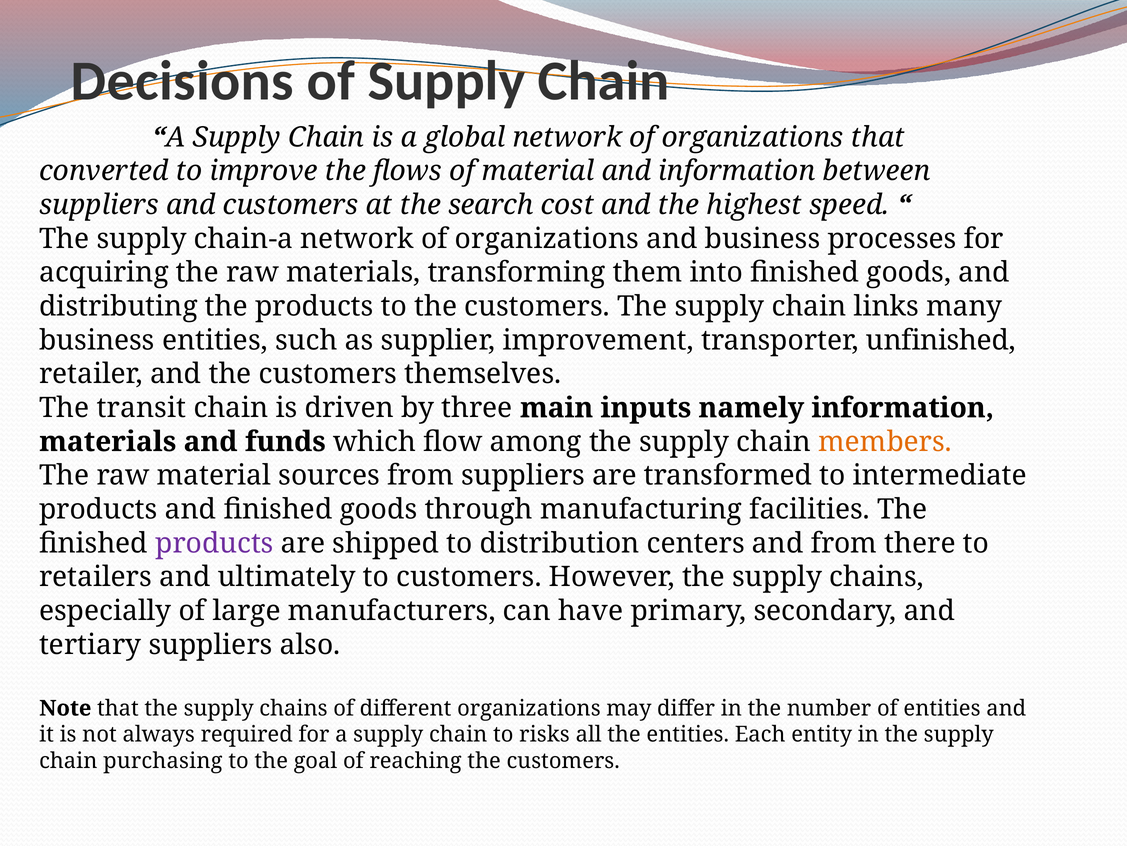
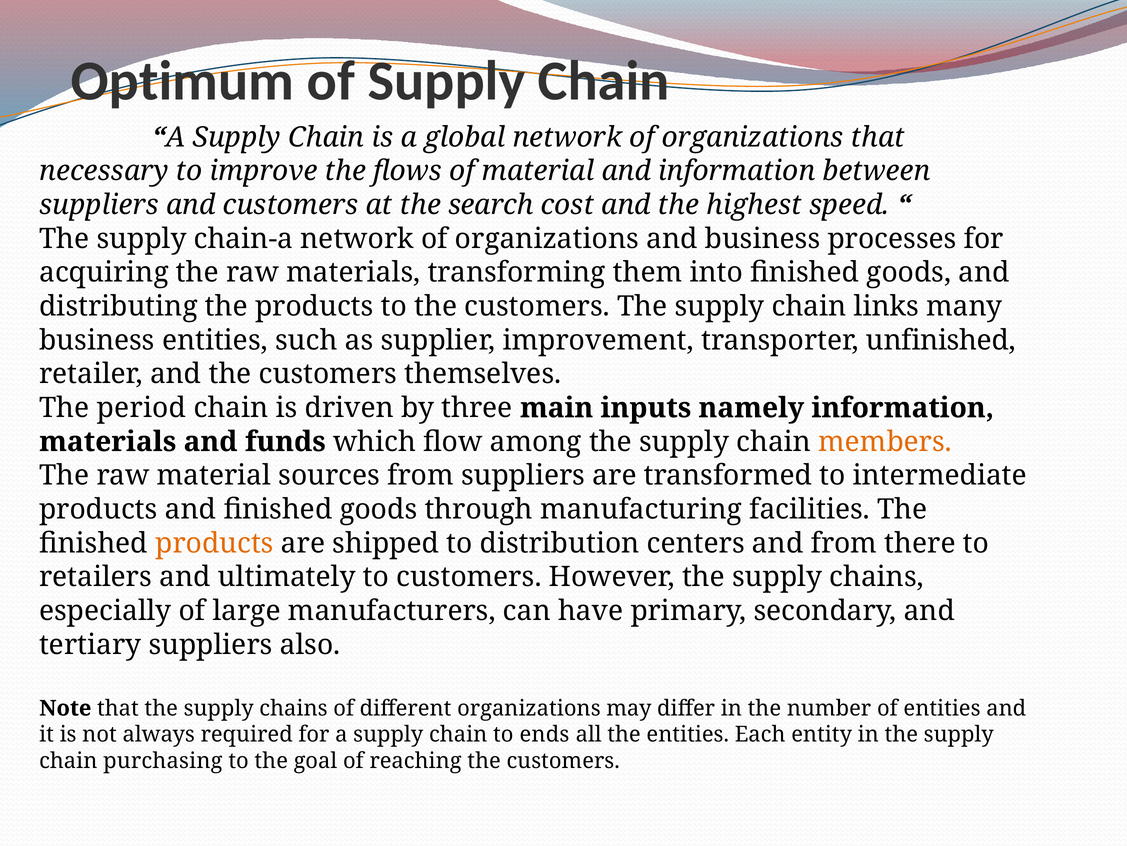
Decisions: Decisions -> Optimum
converted: converted -> necessary
transit: transit -> period
products at (214, 543) colour: purple -> orange
risks: risks -> ends
